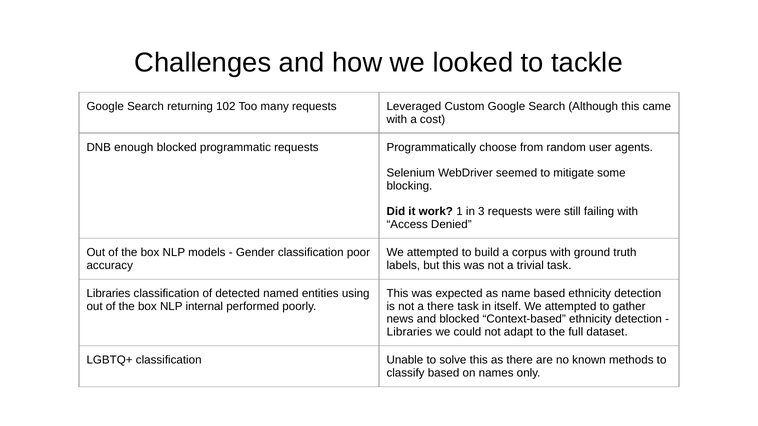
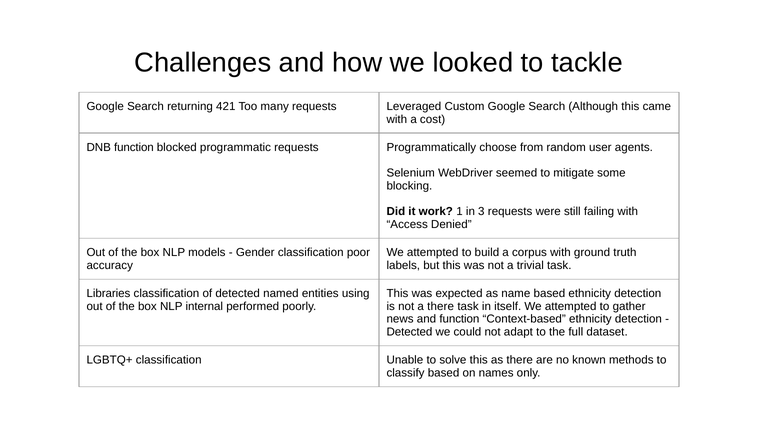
102: 102 -> 421
DNB enough: enough -> function
and blocked: blocked -> function
Libraries at (409, 332): Libraries -> Detected
